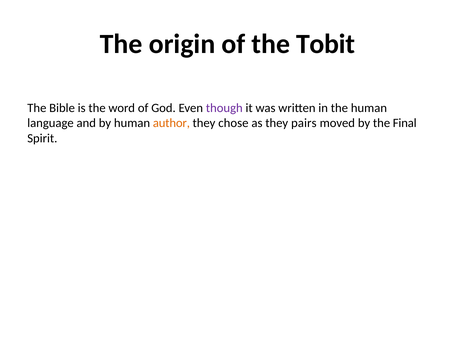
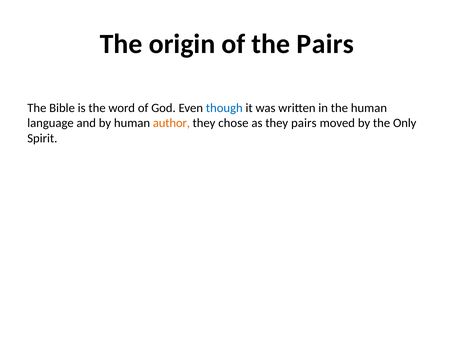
the Tobit: Tobit -> Pairs
though colour: purple -> blue
Final: Final -> Only
